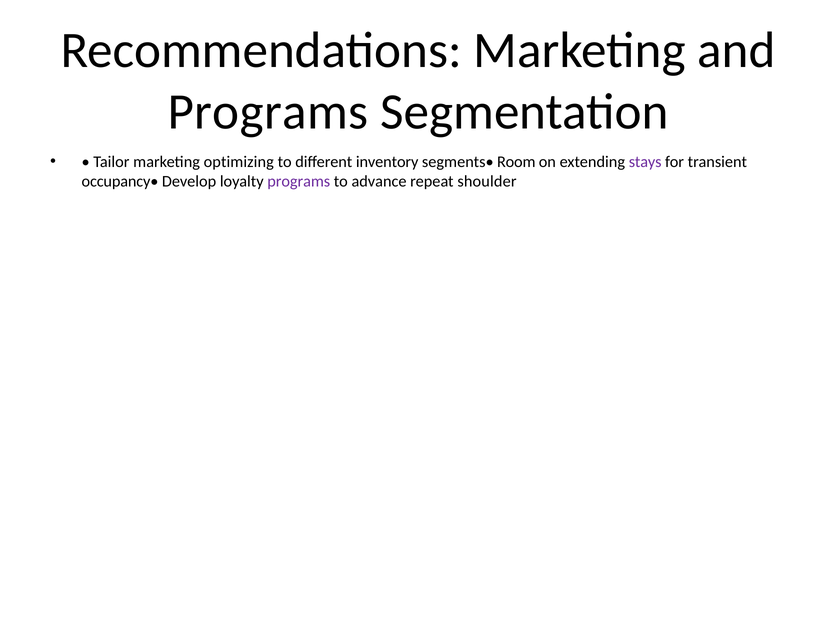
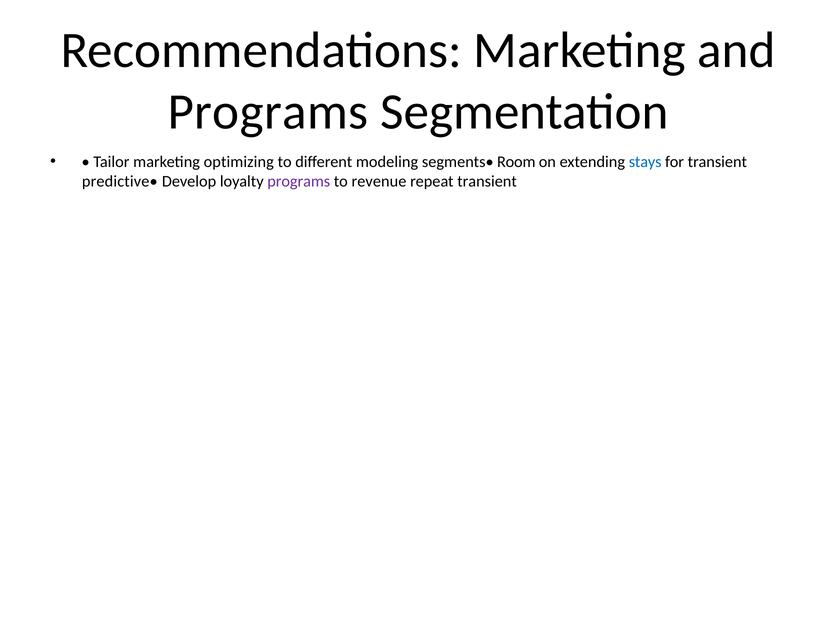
inventory: inventory -> modeling
stays colour: purple -> blue
occupancy•: occupancy• -> predictive•
advance: advance -> revenue
repeat shoulder: shoulder -> transient
